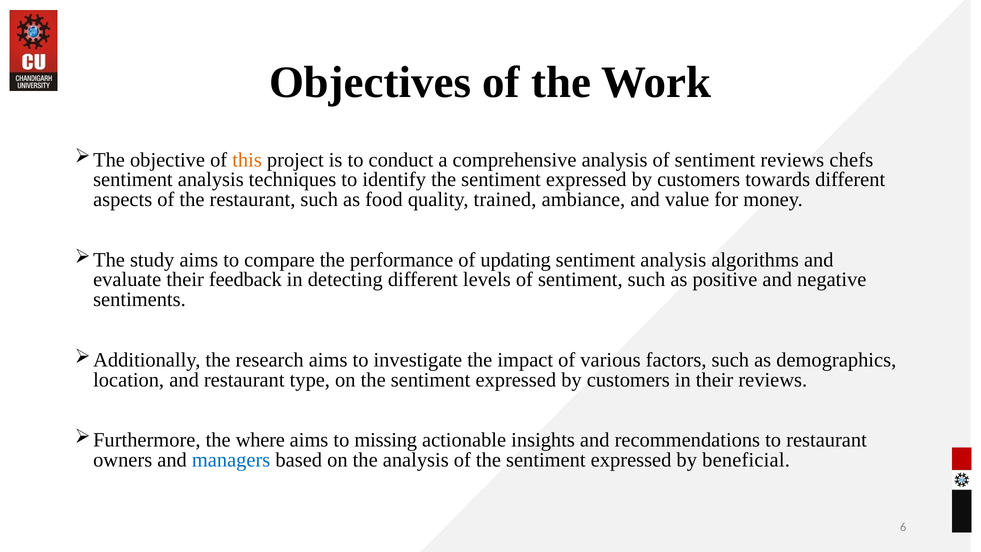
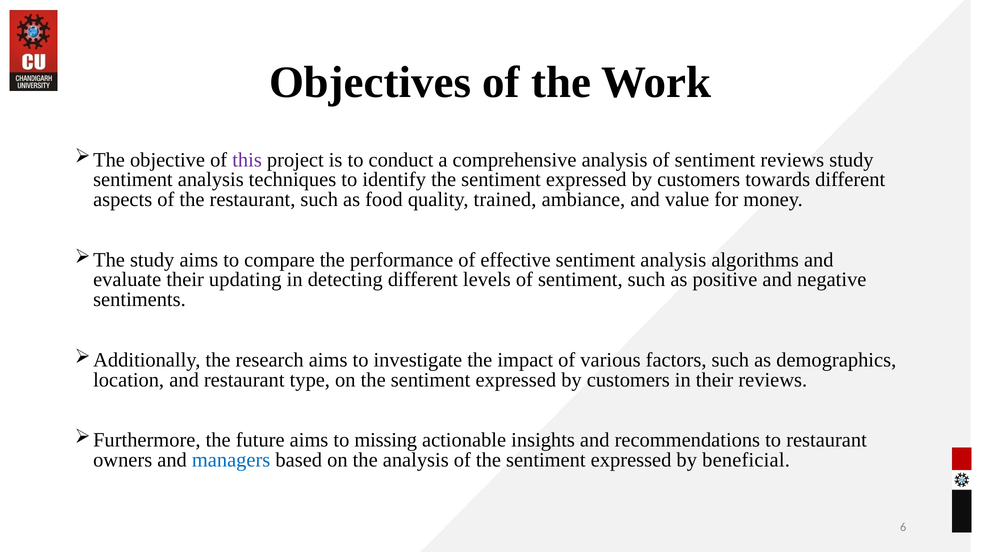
this colour: orange -> purple
reviews chefs: chefs -> study
updating: updating -> effective
feedback: feedback -> updating
where: where -> future
